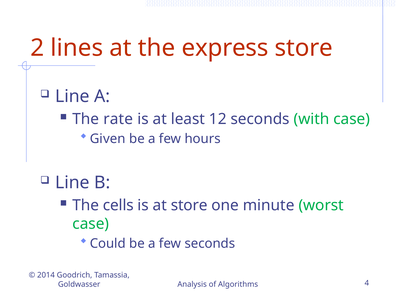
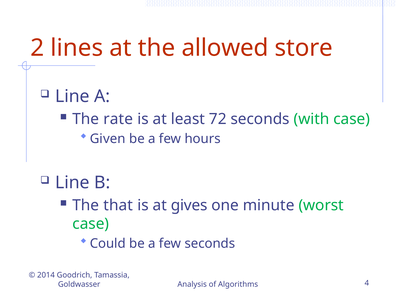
express: express -> allowed
12: 12 -> 72
cells: cells -> that
at store: store -> gives
